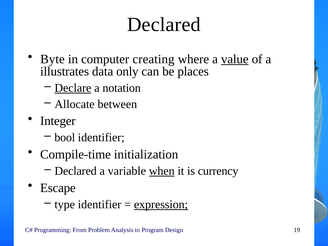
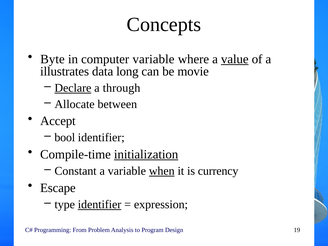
Declared at (164, 25): Declared -> Concepts
computer creating: creating -> variable
only: only -> long
places: places -> movie
notation: notation -> through
Integer: Integer -> Accept
initialization underline: none -> present
Declared at (76, 171): Declared -> Constant
identifier at (100, 204) underline: none -> present
expression underline: present -> none
